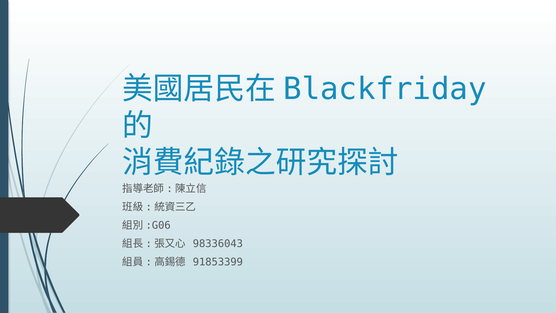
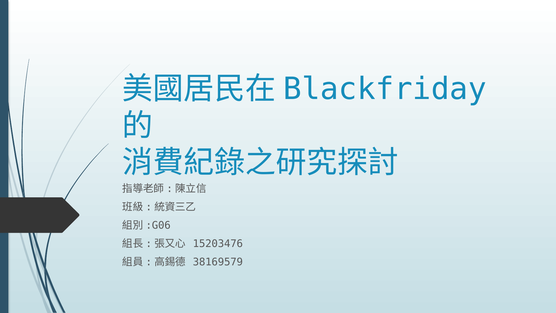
98336043: 98336043 -> 15203476
91853399: 91853399 -> 38169579
